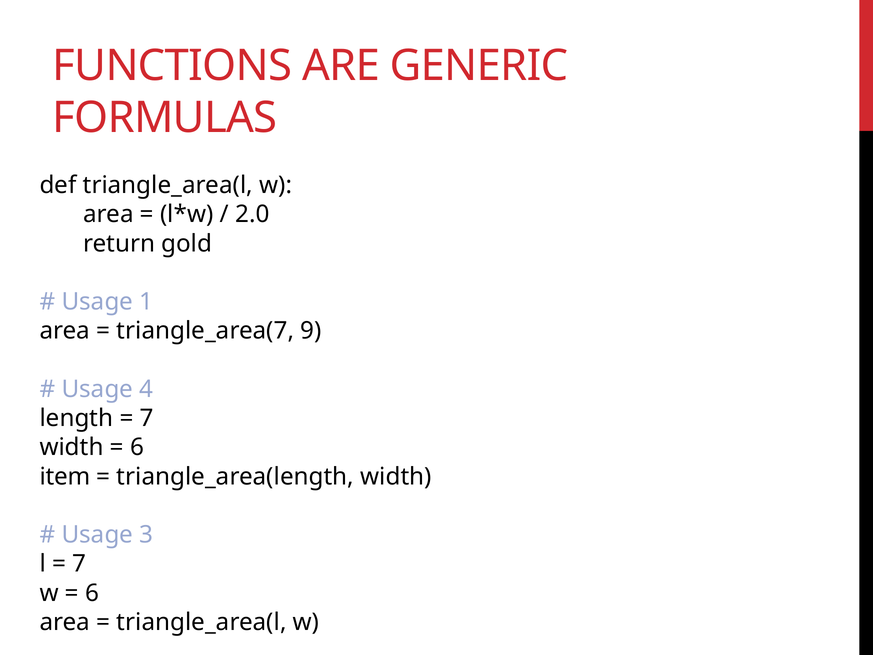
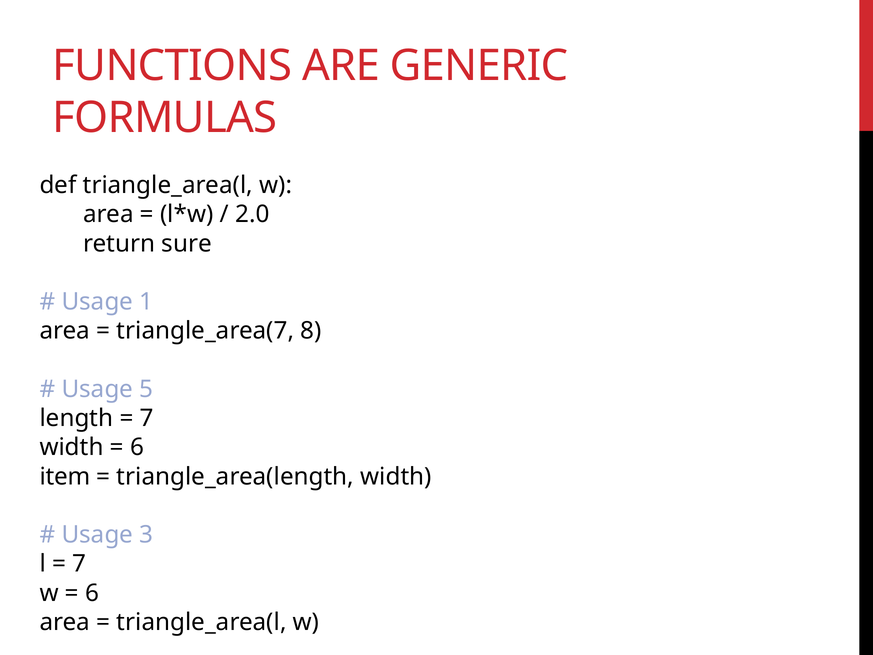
gold: gold -> sure
9: 9 -> 8
4: 4 -> 5
